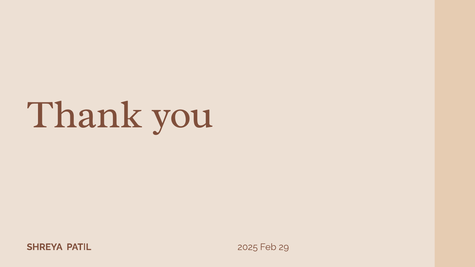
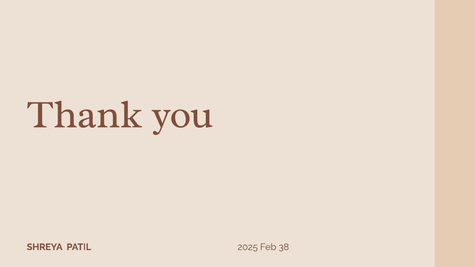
29: 29 -> 38
